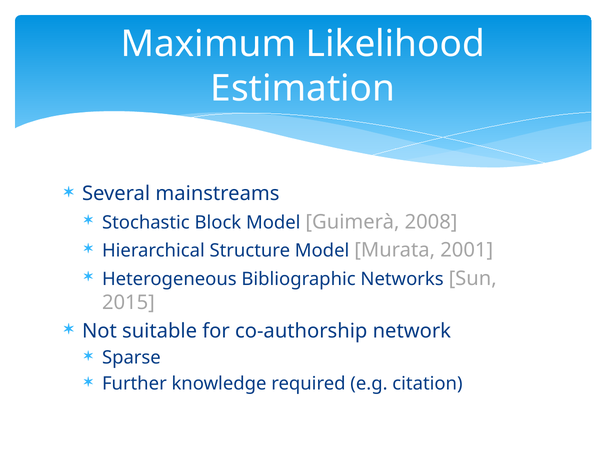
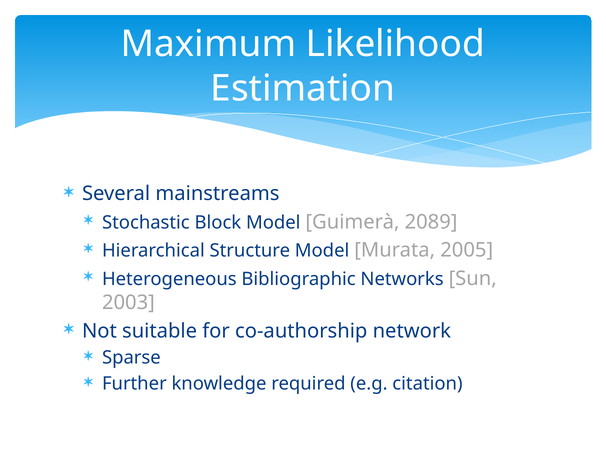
2008: 2008 -> 2089
2001: 2001 -> 2005
2015: 2015 -> 2003
